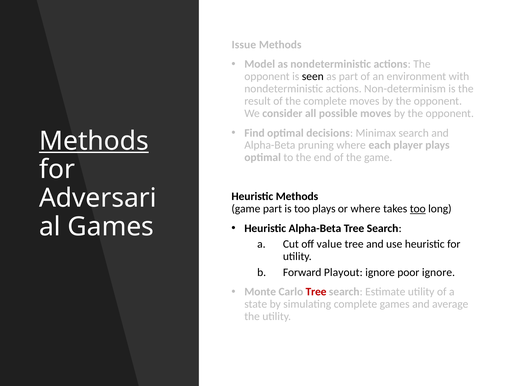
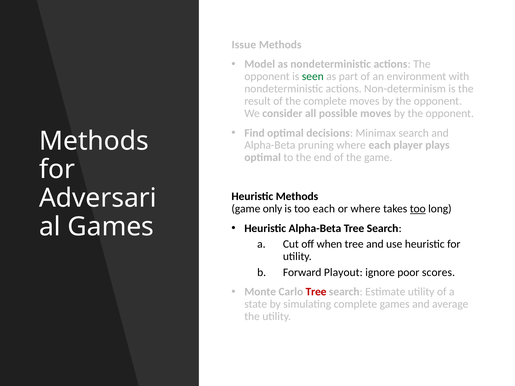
seen colour: black -> green
Methods at (94, 141) underline: present -> none
game part: part -> only
too plays: plays -> each
value: value -> when
poor ignore: ignore -> scores
